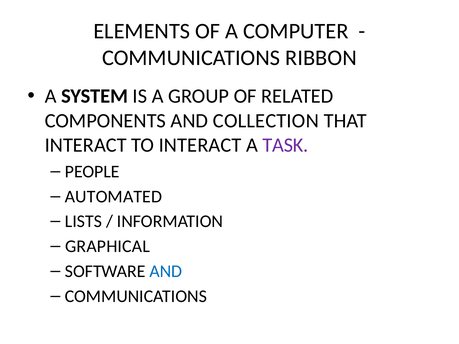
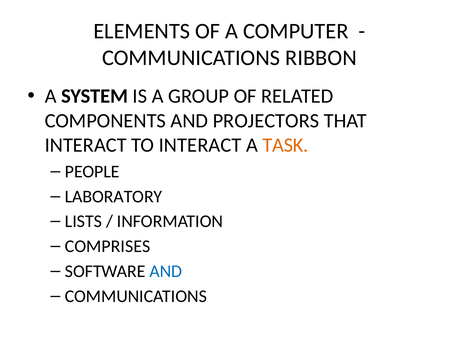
COLLECTION: COLLECTION -> PROJECTORS
TASK colour: purple -> orange
AUTOMATED: AUTOMATED -> LABORATORY
GRAPHICAL: GRAPHICAL -> COMPRISES
